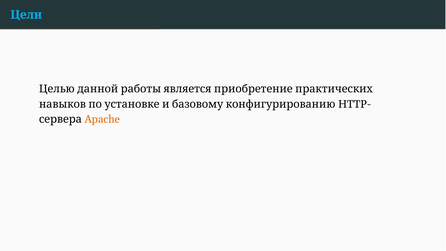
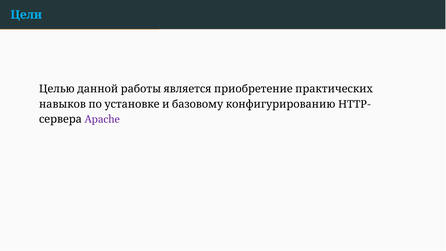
Apache colour: orange -> purple
